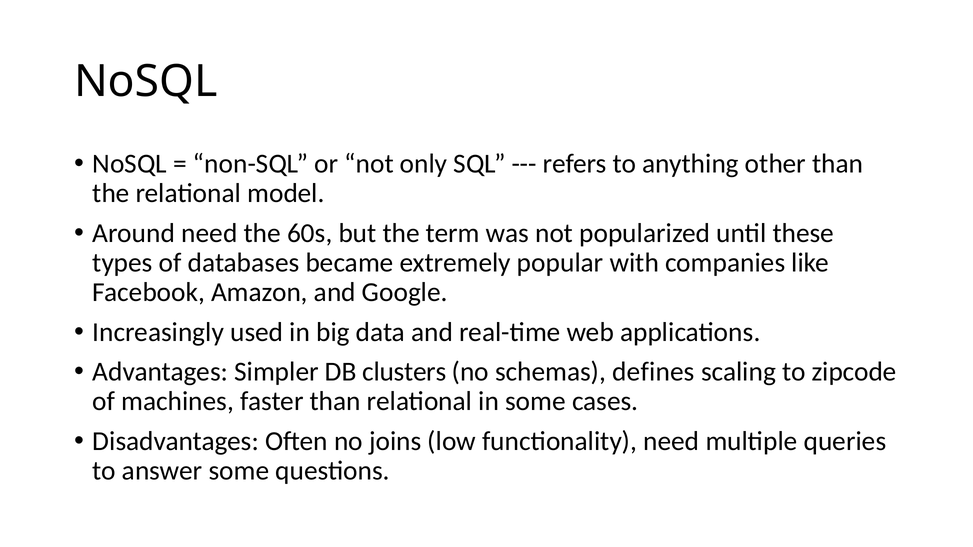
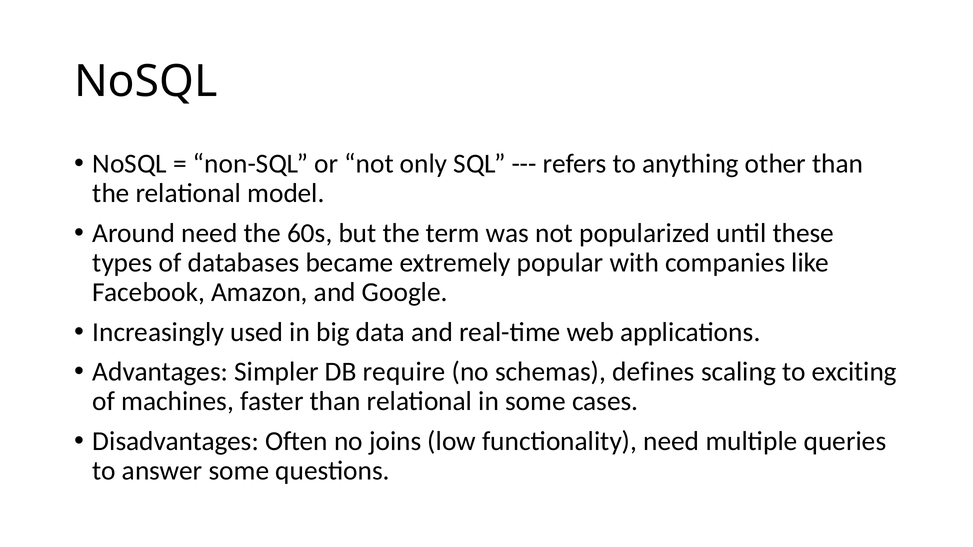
clusters: clusters -> require
zipcode: zipcode -> exciting
